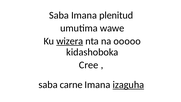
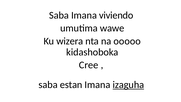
plenitud: plenitud -> viviendo
wizera underline: present -> none
carne: carne -> estan
